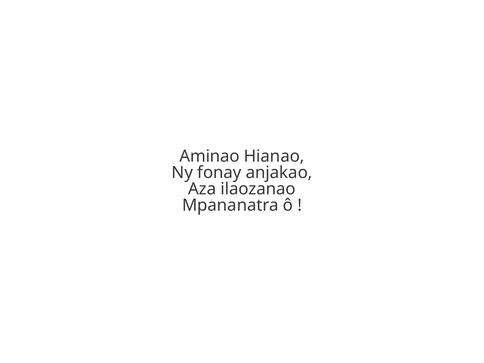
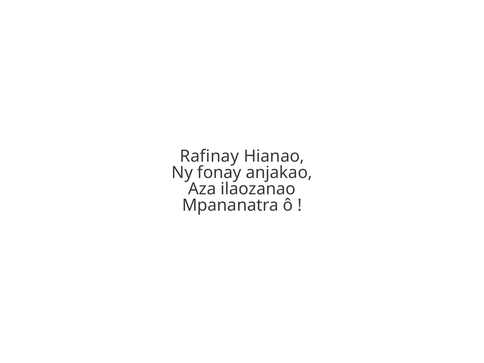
Aminao: Aminao -> Rafinay
